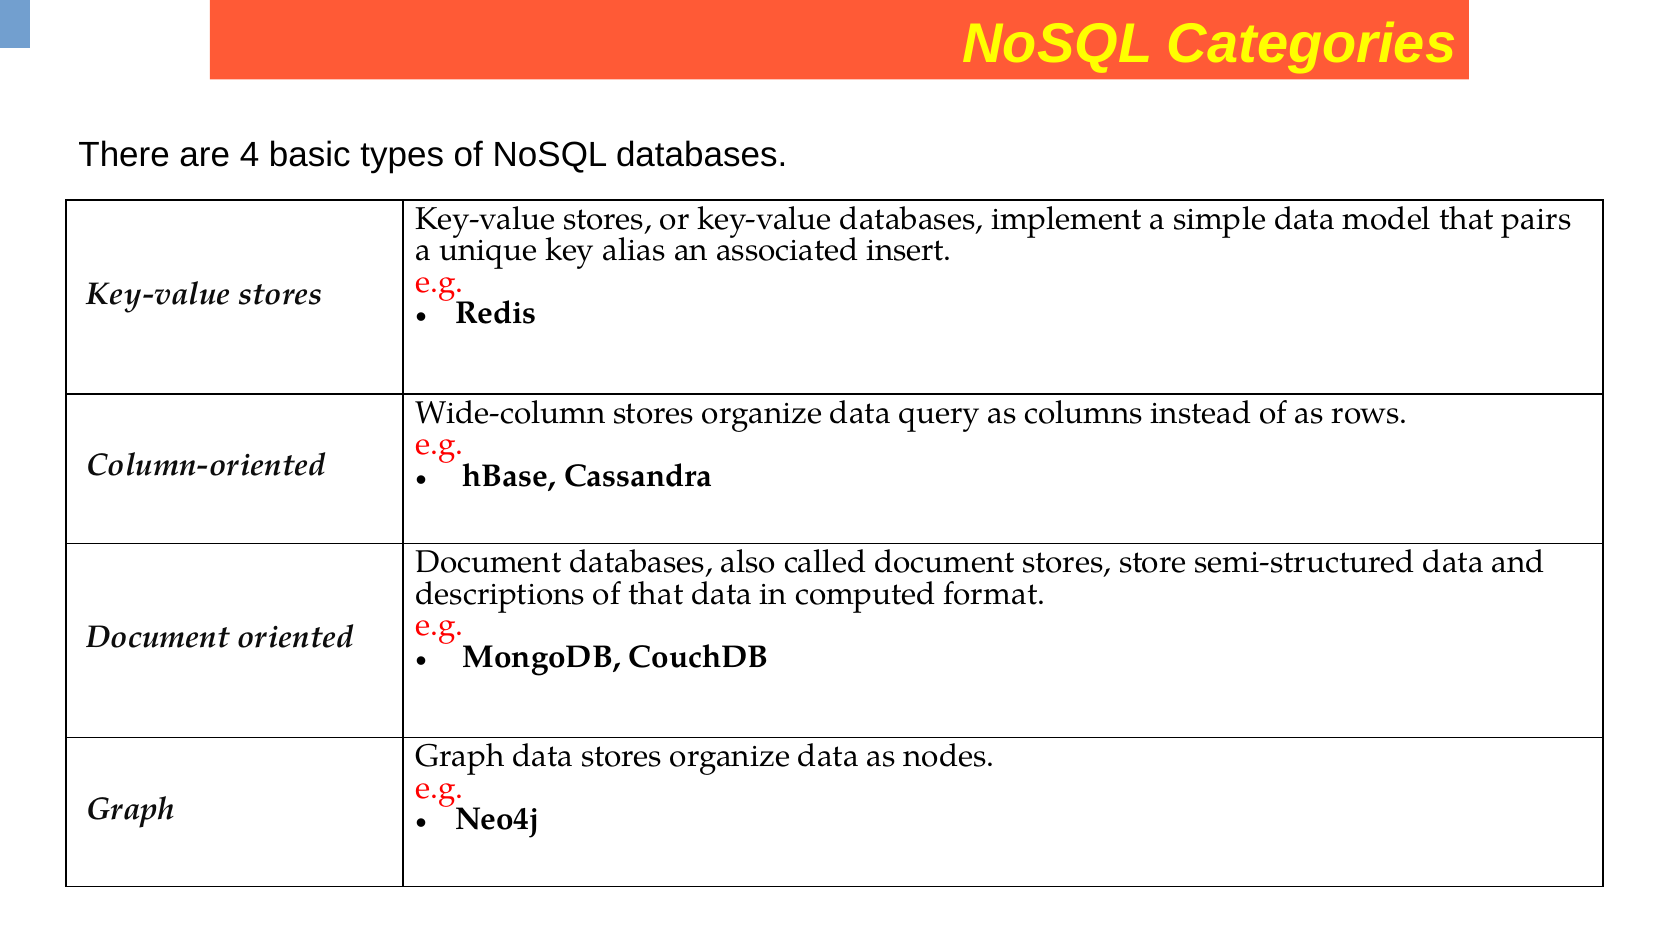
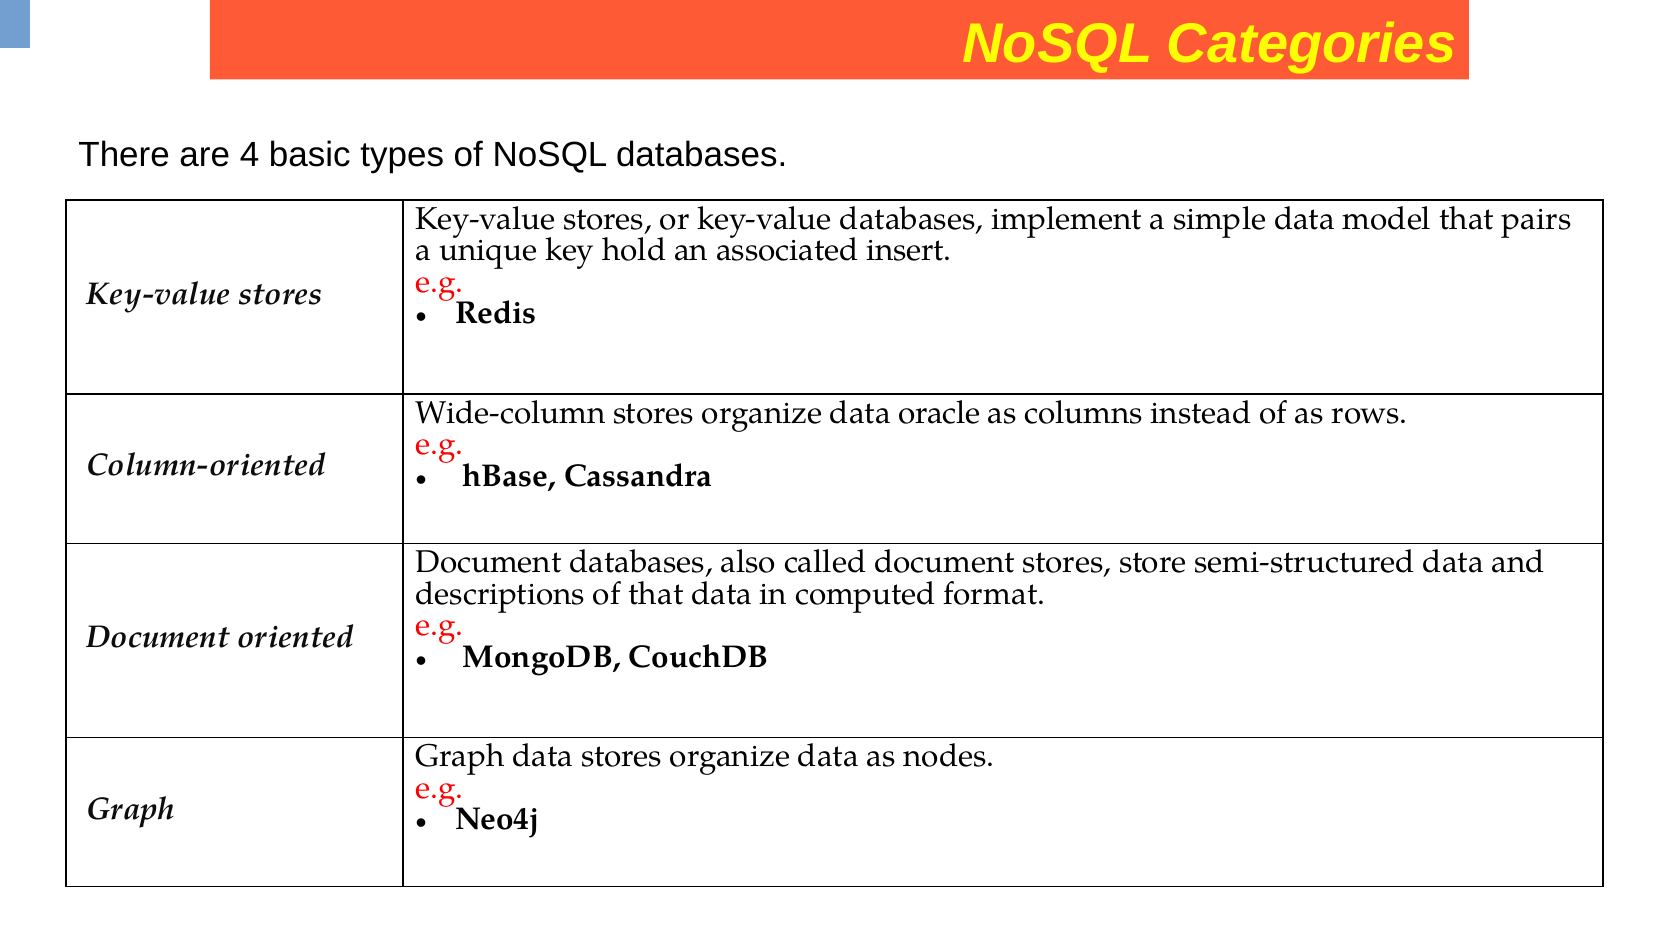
alias: alias -> hold
query: query -> oracle
